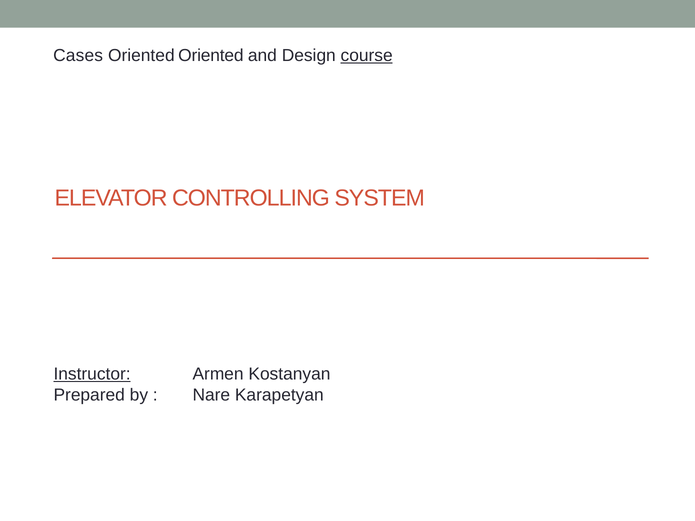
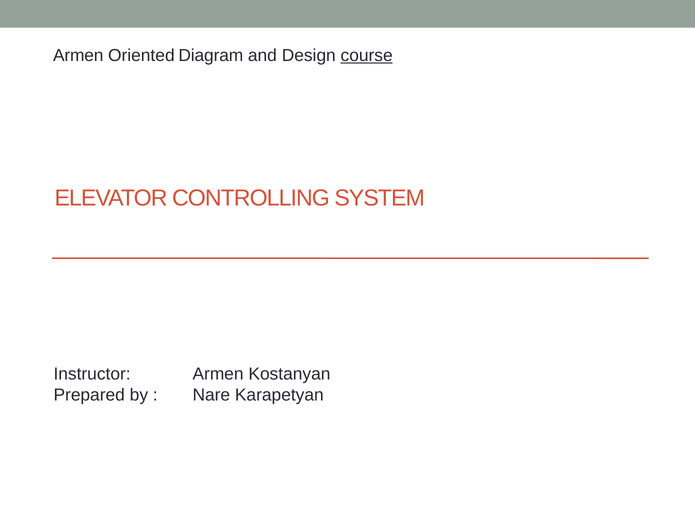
Cases at (78, 56): Cases -> Armen
Oriented Oriented: Oriented -> Diagram
Instructor underline: present -> none
